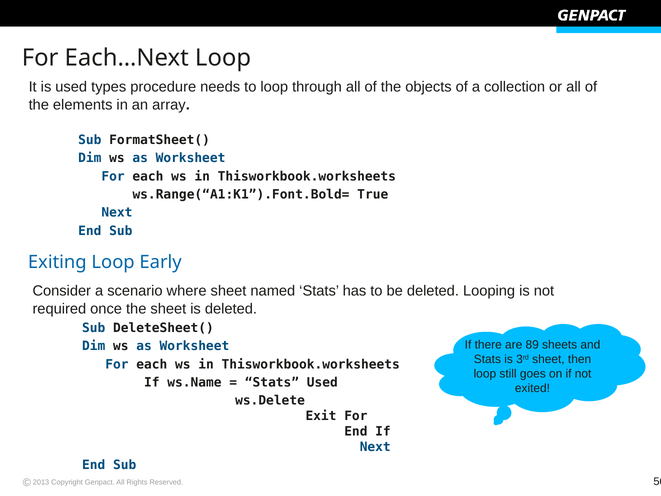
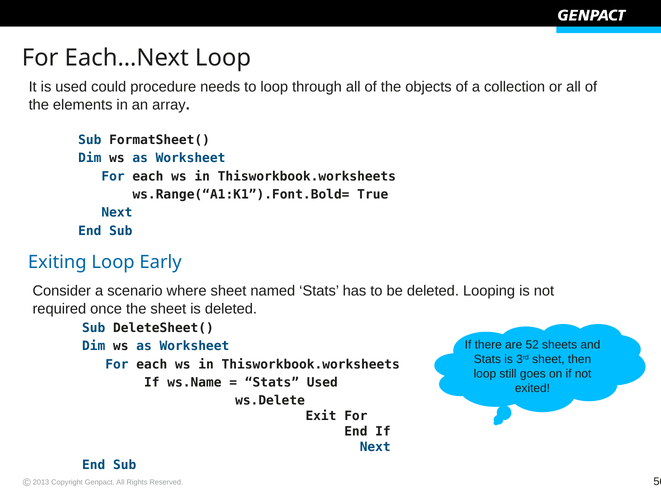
types: types -> could
89: 89 -> 52
